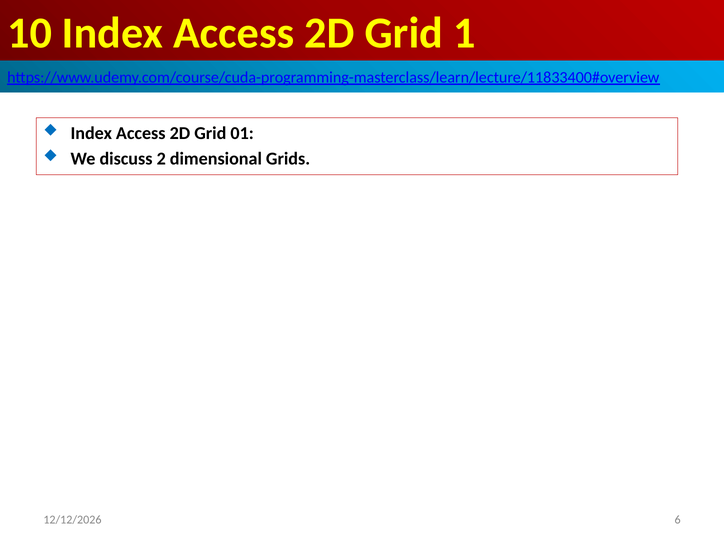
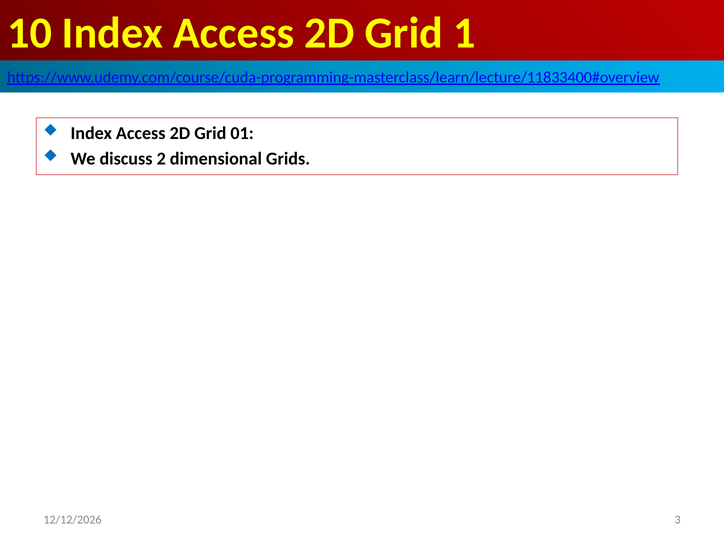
6: 6 -> 3
